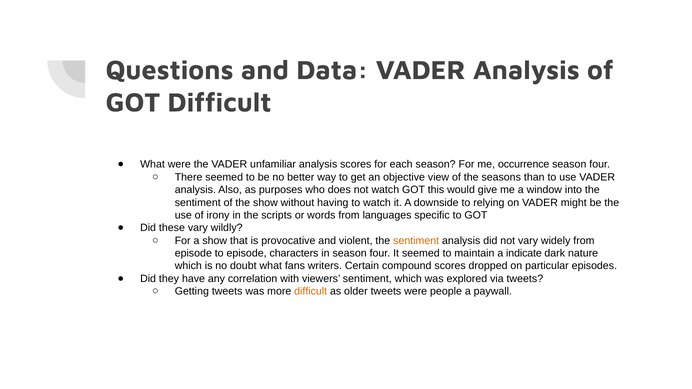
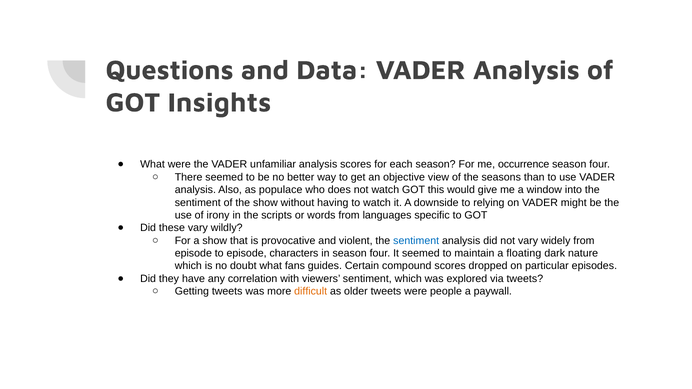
GOT Difficult: Difficult -> Insights
purposes: purposes -> populace
sentiment at (416, 241) colour: orange -> blue
indicate: indicate -> floating
writers: writers -> guides
